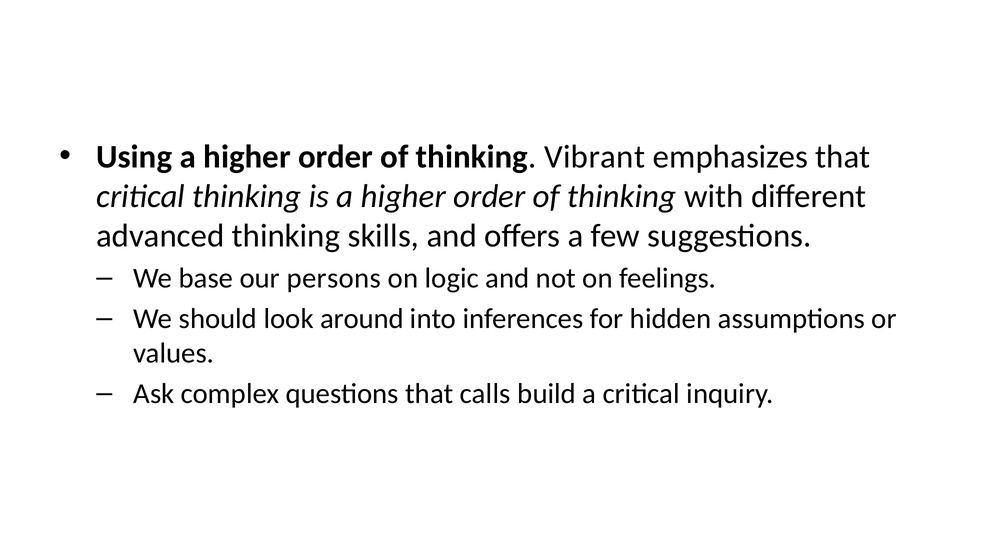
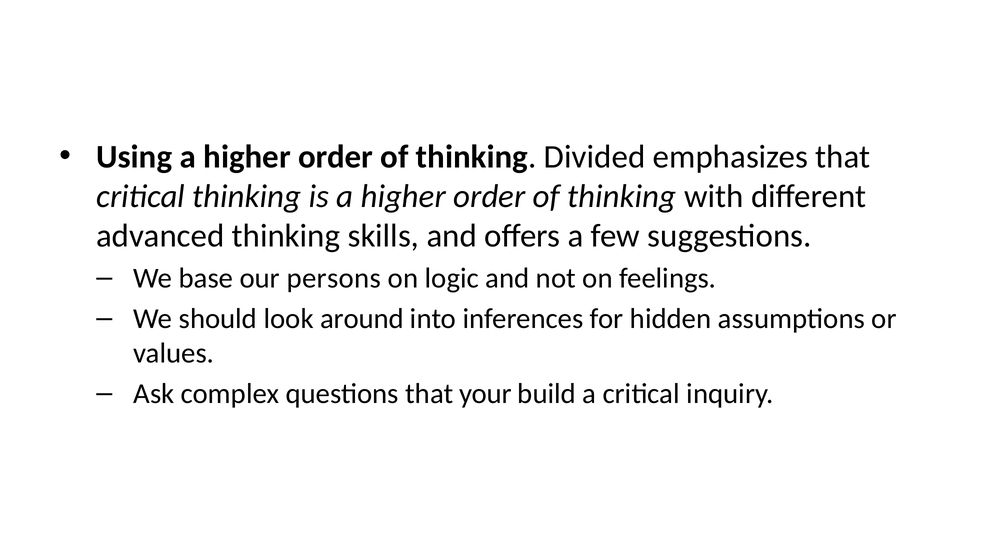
Vibrant: Vibrant -> Divided
calls: calls -> your
